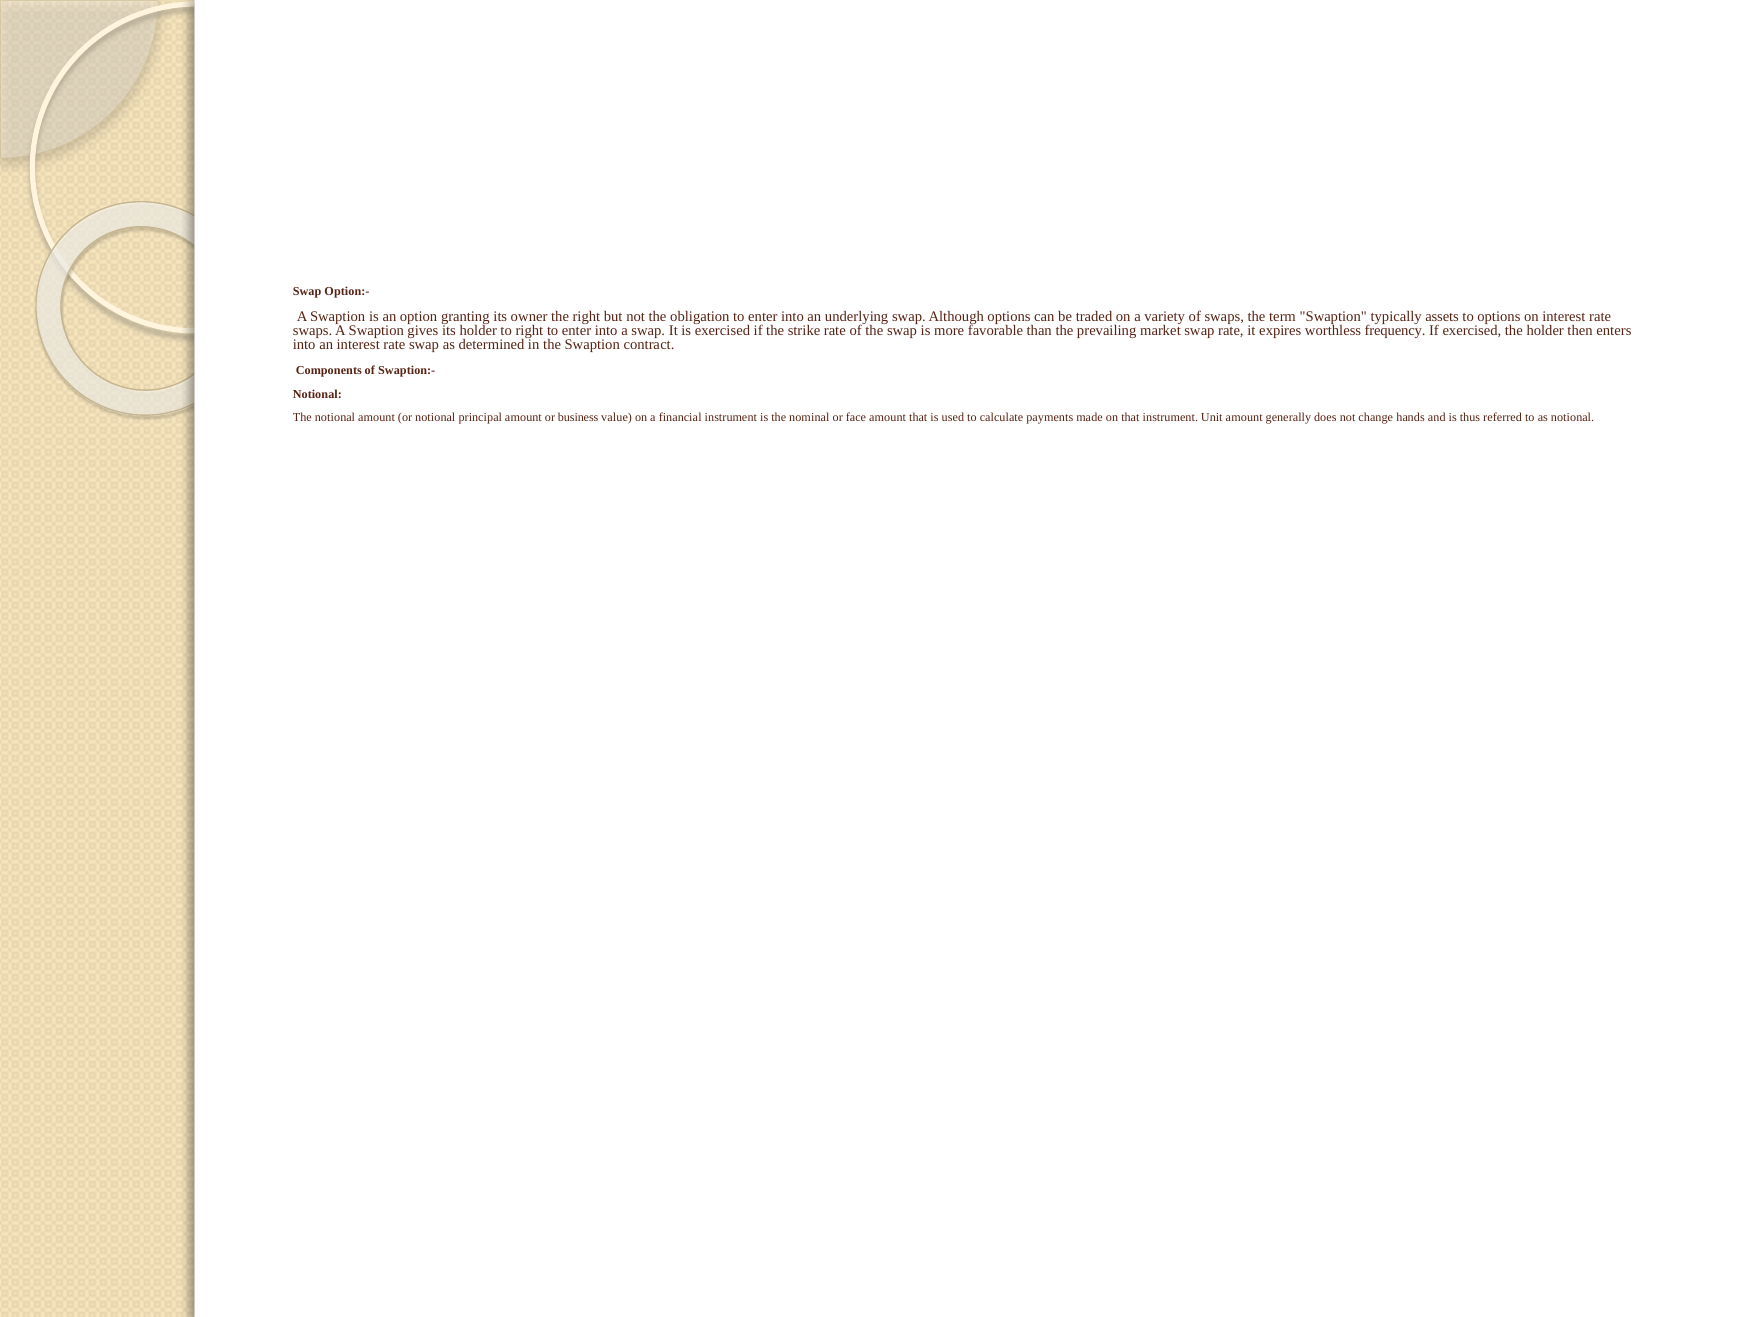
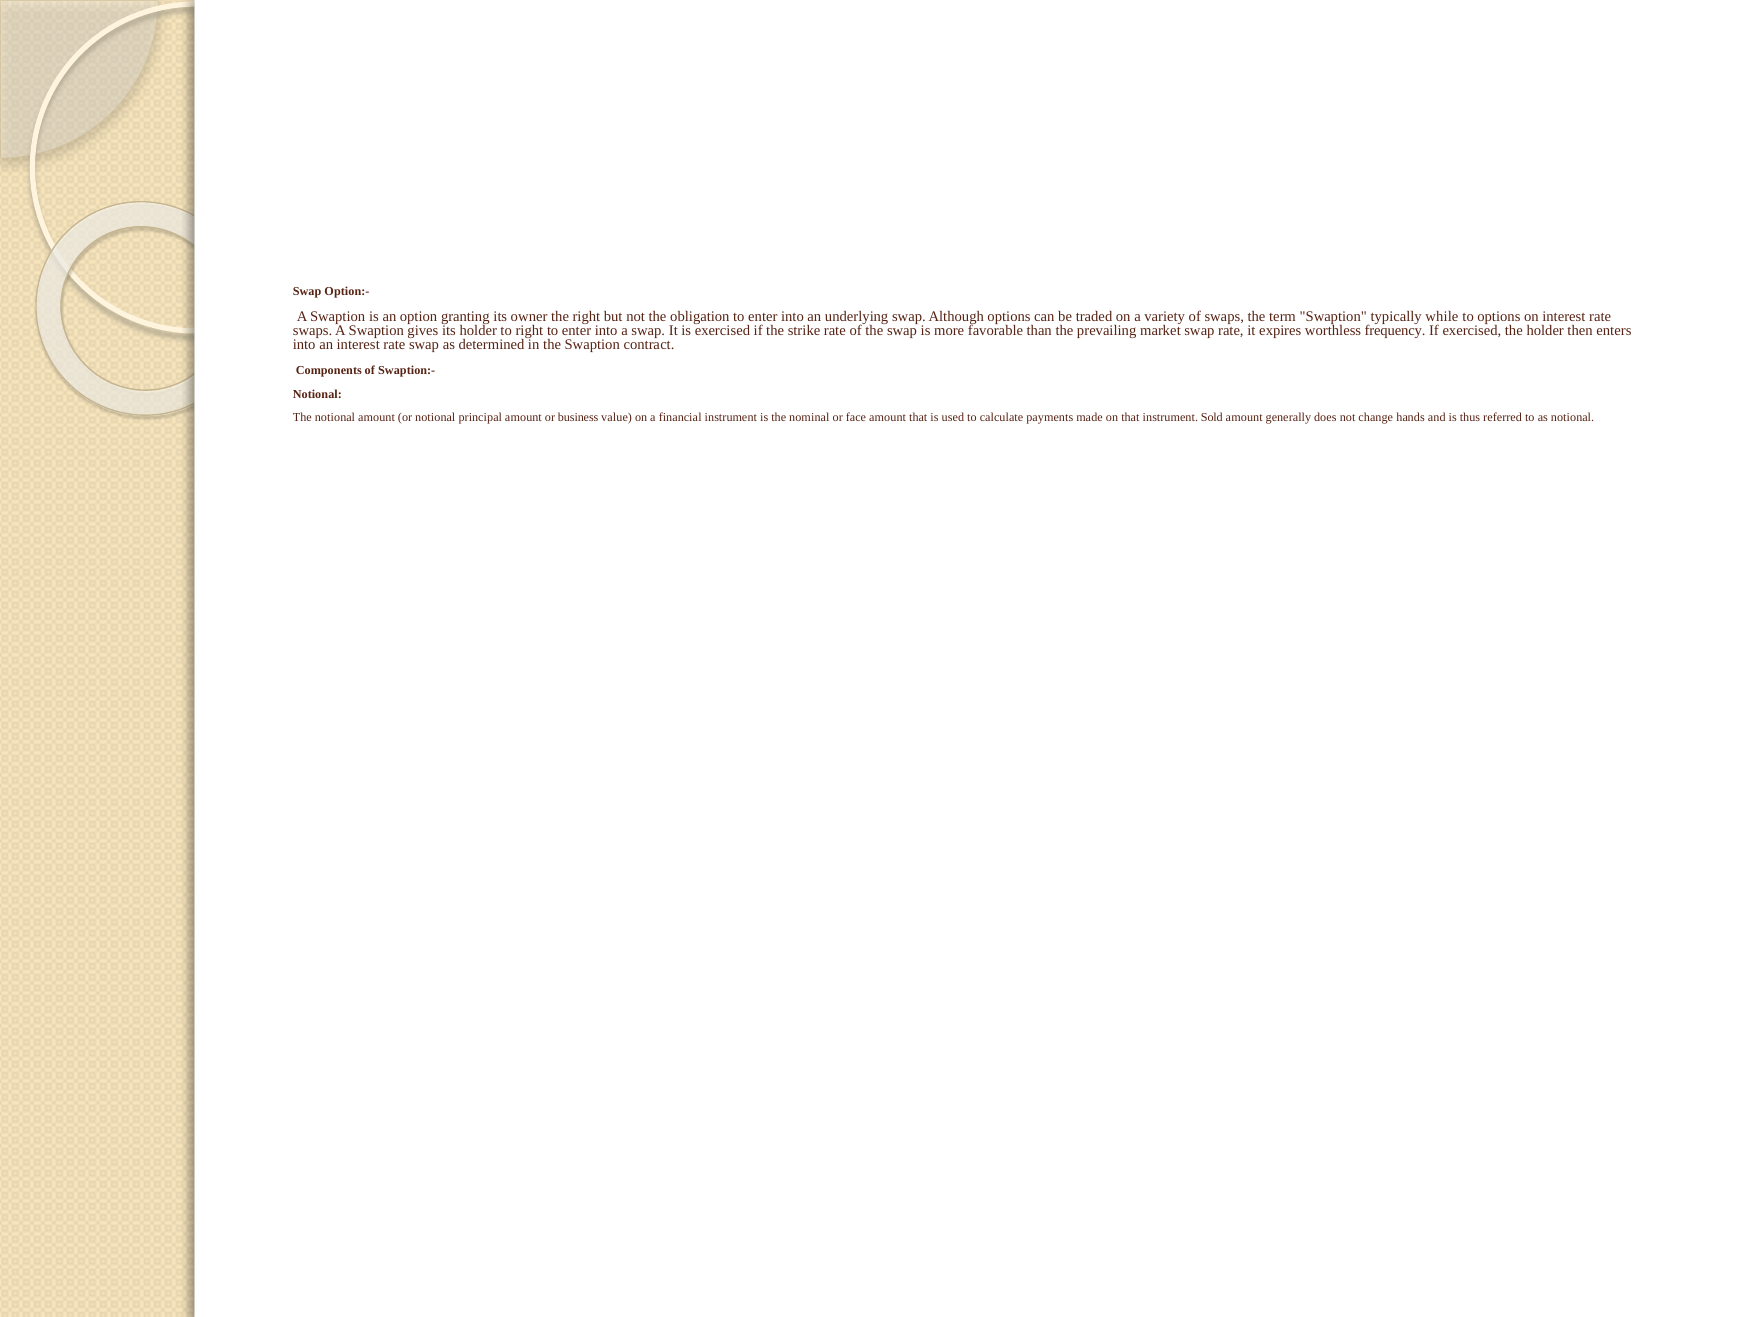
assets: assets -> while
Unit: Unit -> Sold
